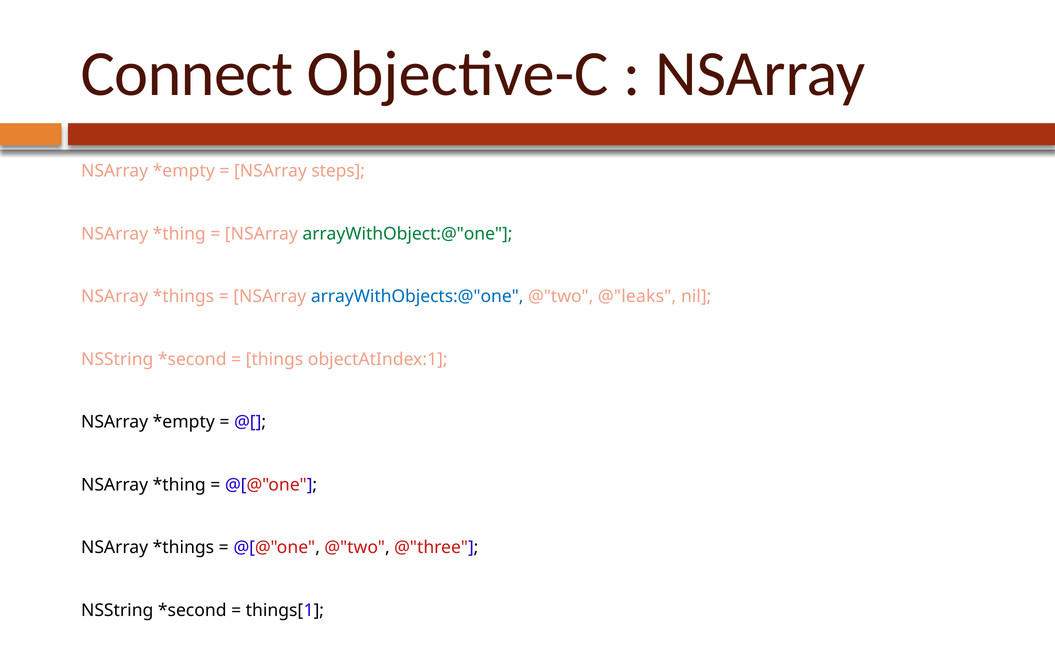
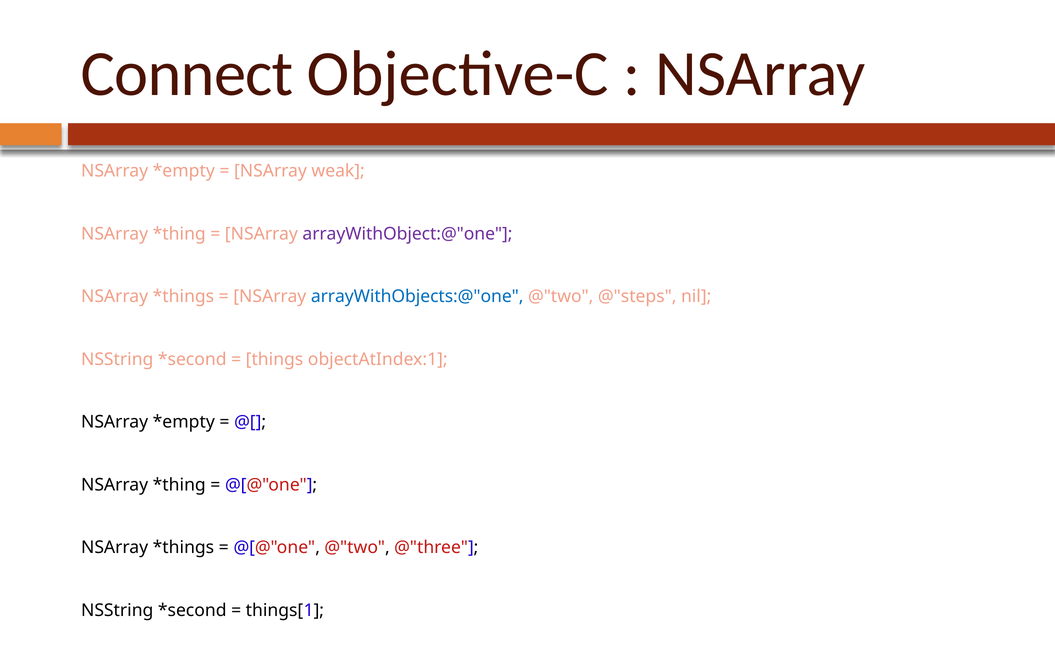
steps: steps -> weak
arrayWithObject:@"one colour: green -> purple
@"leaks: @"leaks -> @"steps
